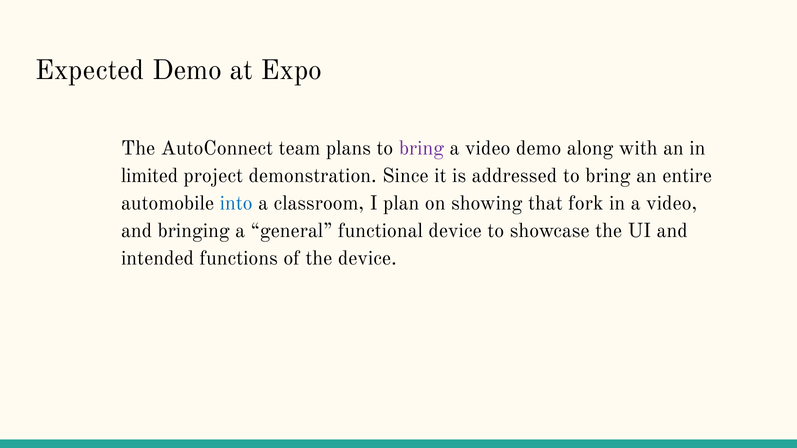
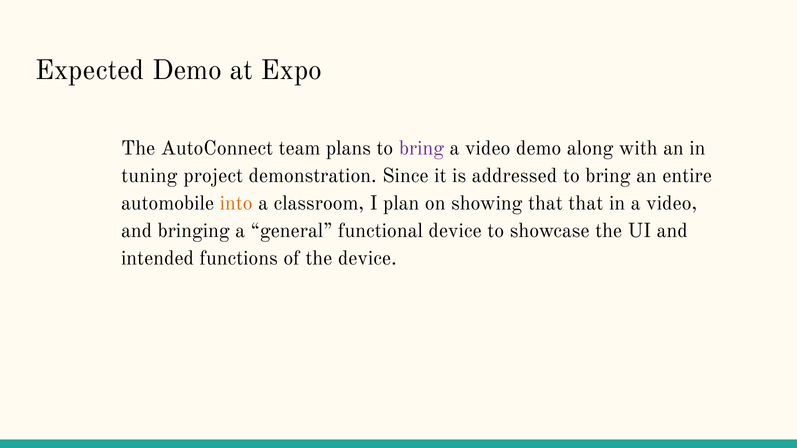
limited: limited -> tuning
into colour: blue -> orange
that fork: fork -> that
